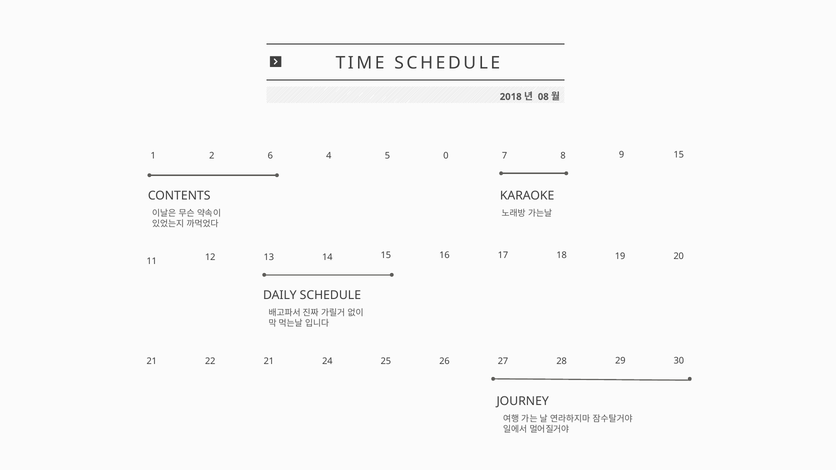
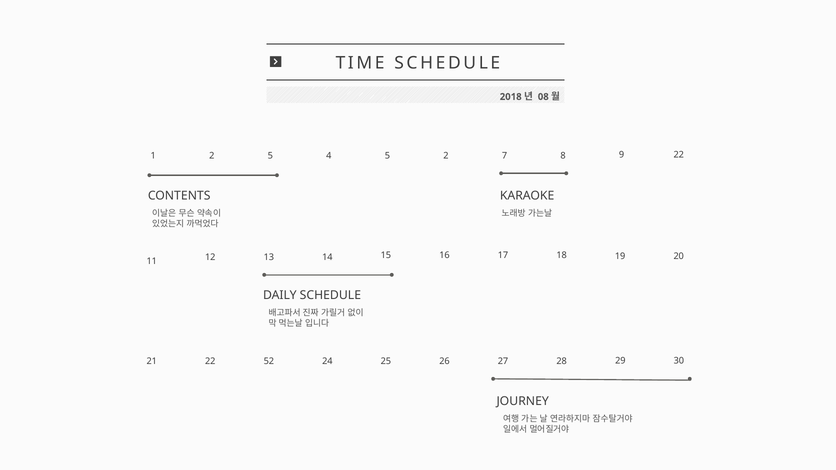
2 6: 6 -> 5
5 0: 0 -> 2
9 15: 15 -> 22
22 21: 21 -> 52
